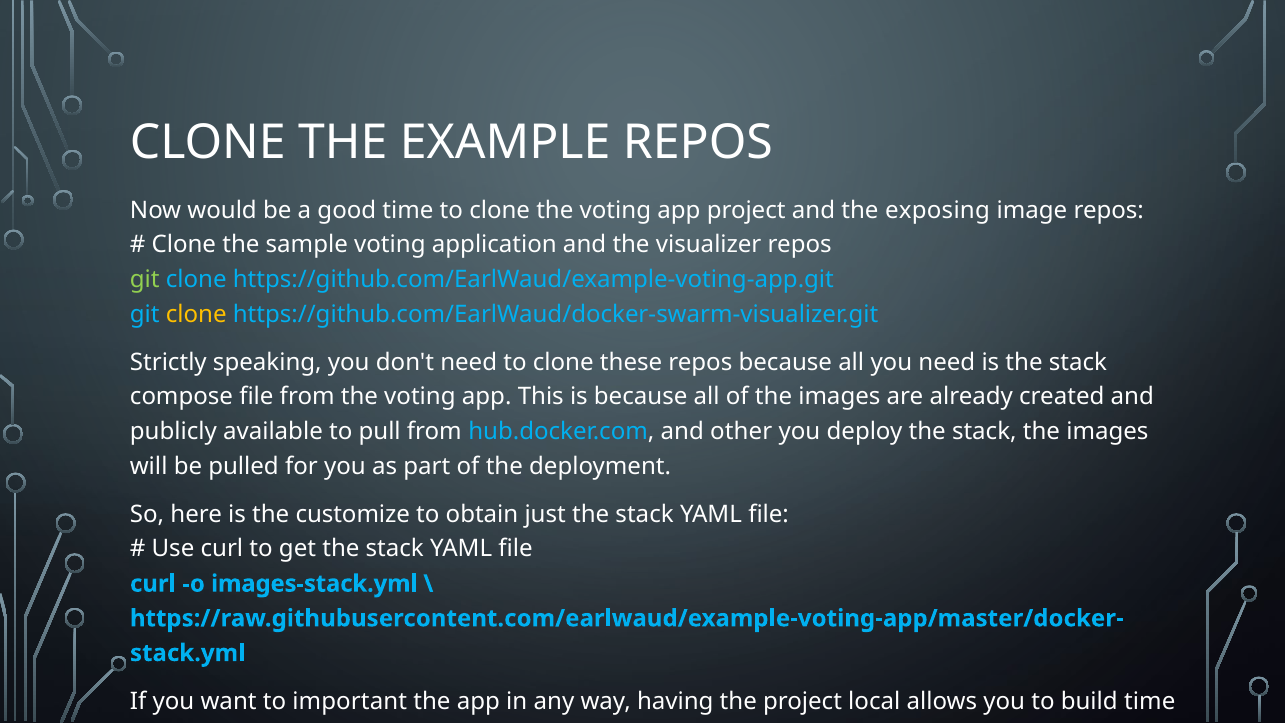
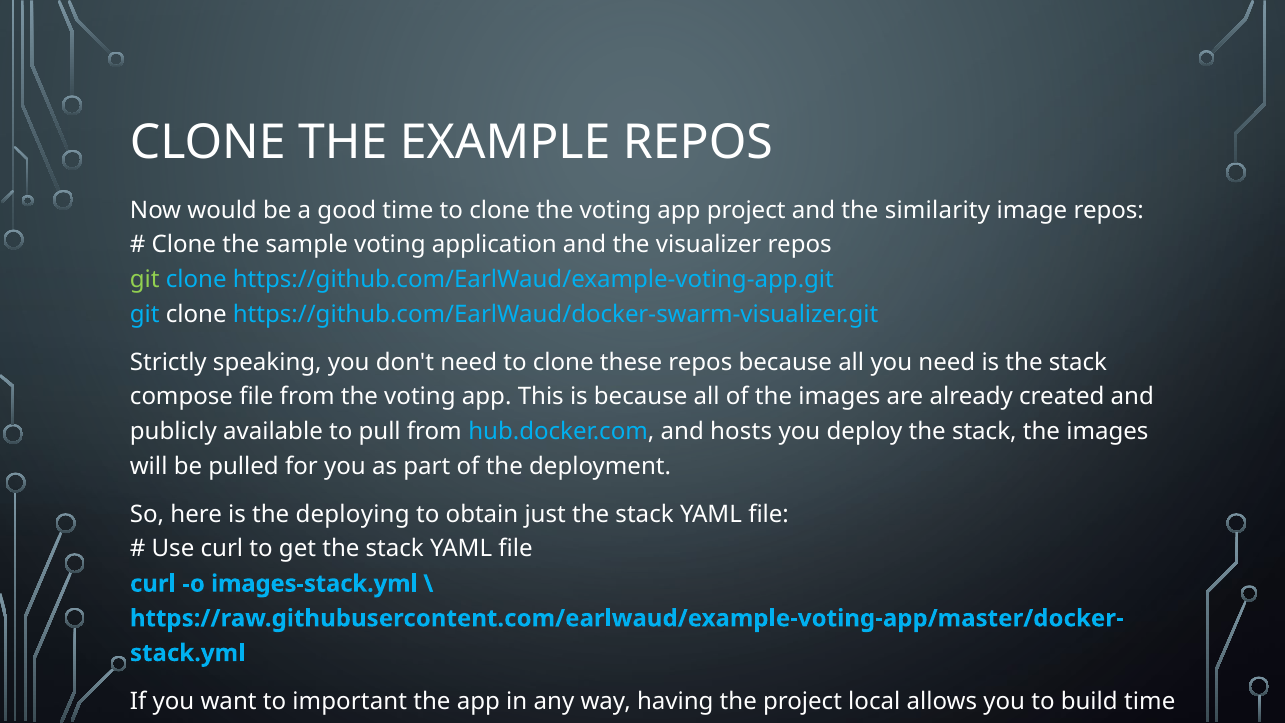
exposing: exposing -> similarity
clone at (196, 314) colour: yellow -> white
other: other -> hosts
customize: customize -> deploying
